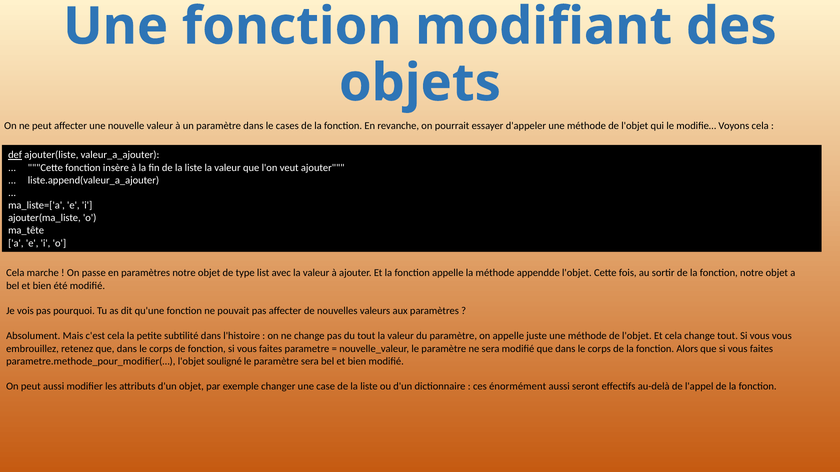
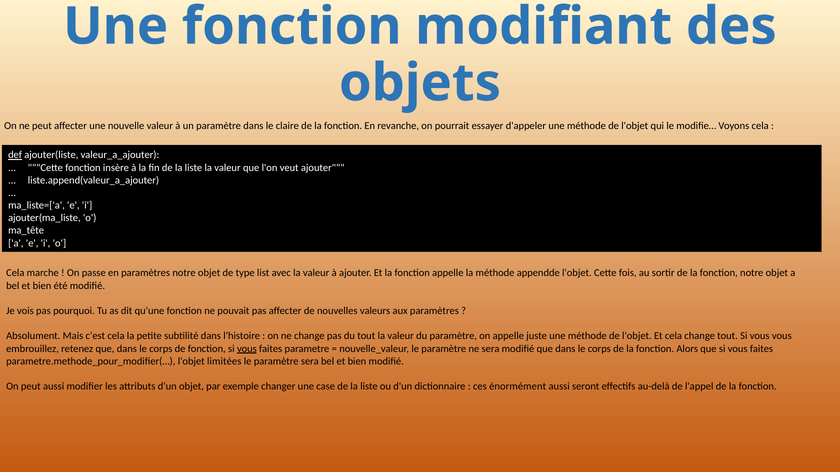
cases: cases -> claire
vous at (247, 349) underline: none -> present
souligné: souligné -> limitées
